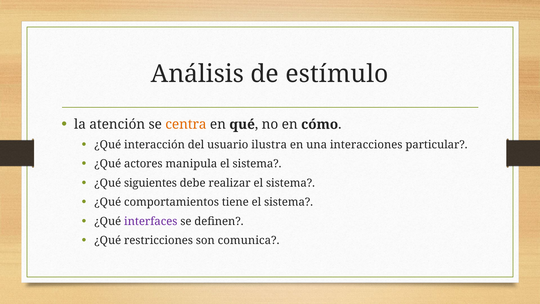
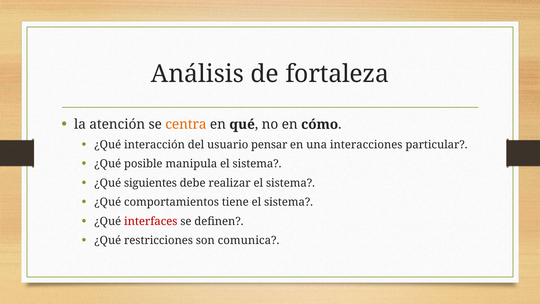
estímulo: estímulo -> fortaleza
ilustra: ilustra -> pensar
actores: actores -> posible
interfaces colour: purple -> red
